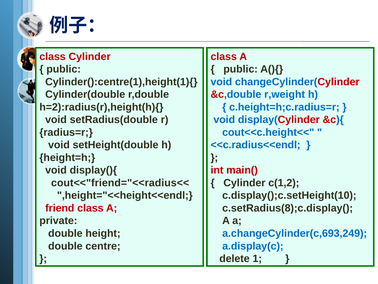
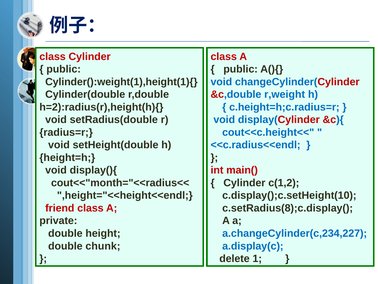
Cylinder():centre(1),height(1){: Cylinder():centre(1),height(1){ -> Cylinder():weight(1),height(1){
cout<<"friend="<<radius<<: cout<<"friend="<<radius<< -> cout<<"month="<<radius<<
a.changeCylinder(c,693,249: a.changeCylinder(c,693,249 -> a.changeCylinder(c,234,227
centre: centre -> chunk
